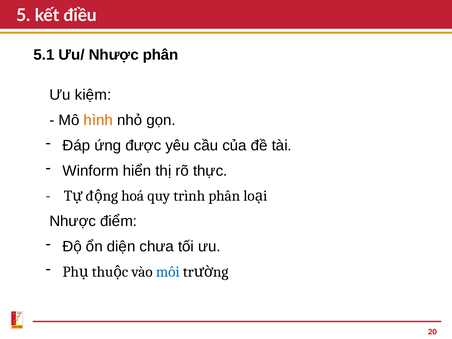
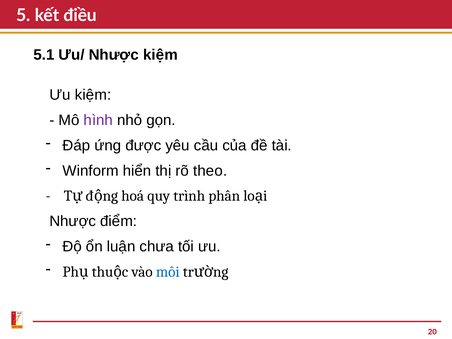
Nhược phân: phân -> kiệm
hình colour: orange -> purple
thực: thực -> theo
diện: diện -> luận
